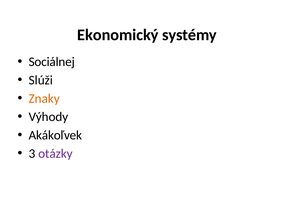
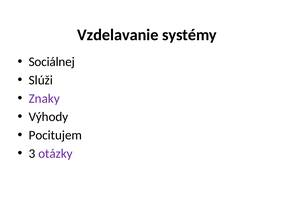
Ekonomický: Ekonomický -> Vzdelavanie
Znaky colour: orange -> purple
Akákoľvek: Akákoľvek -> Pocitujem
